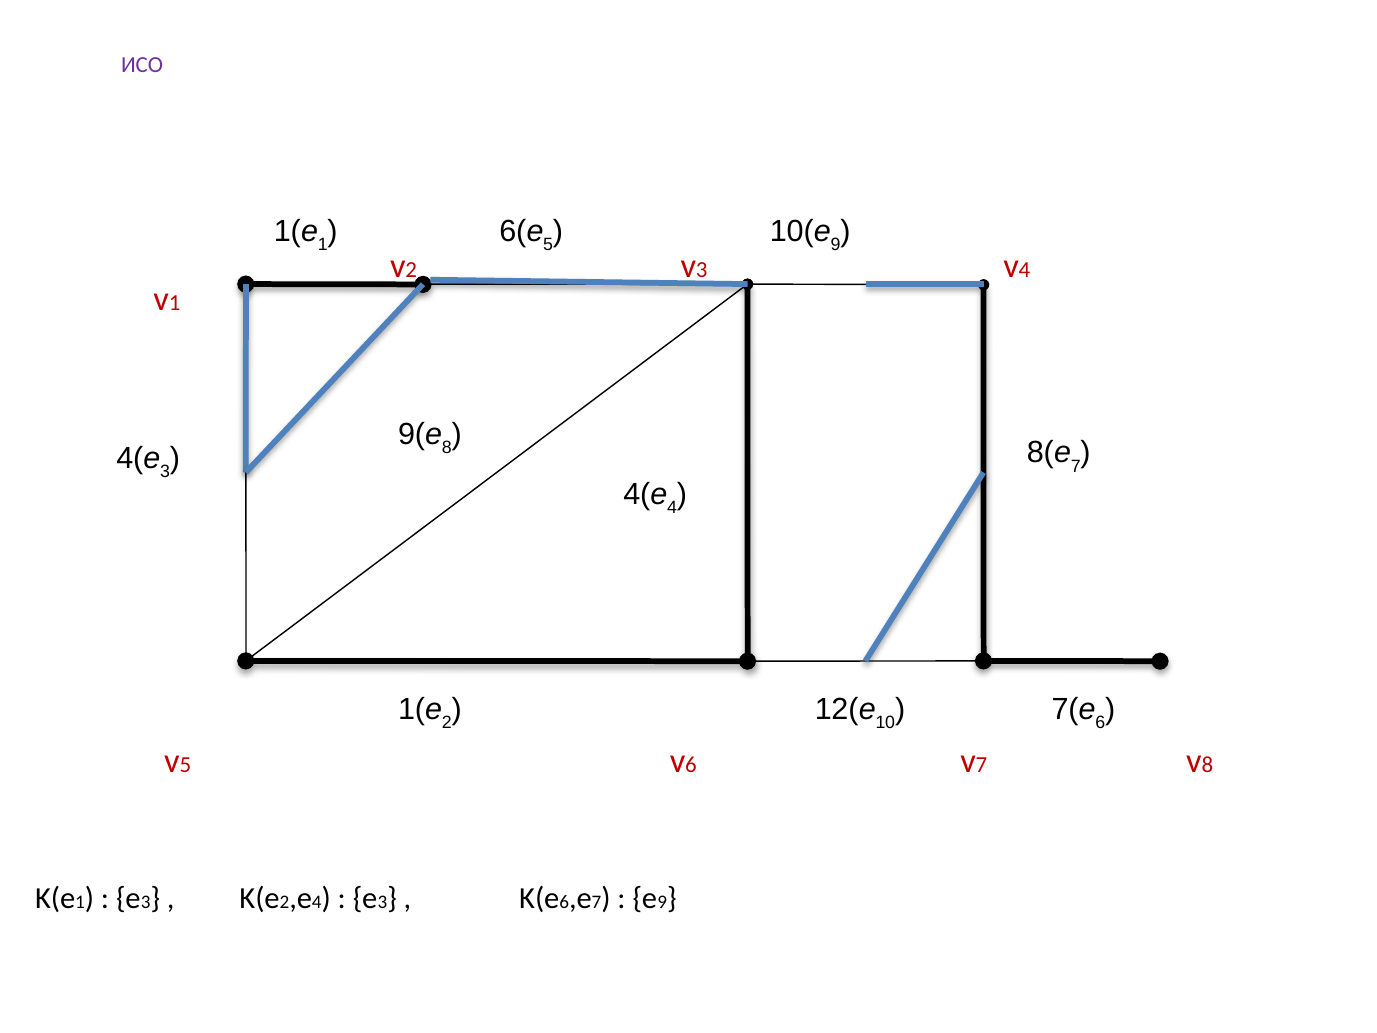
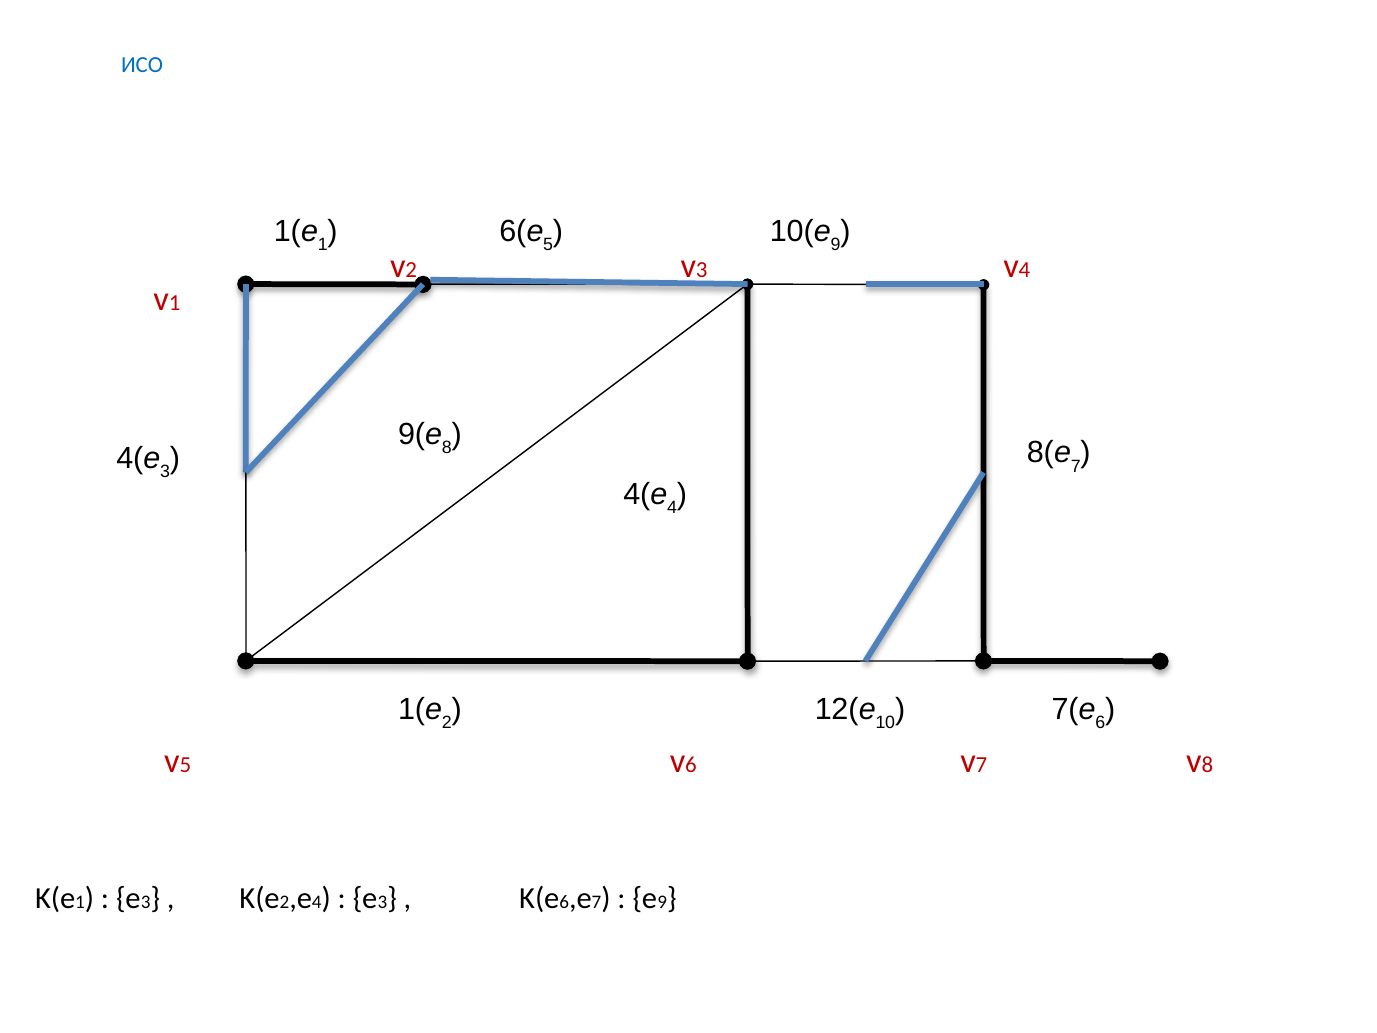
ИСО colour: purple -> blue
